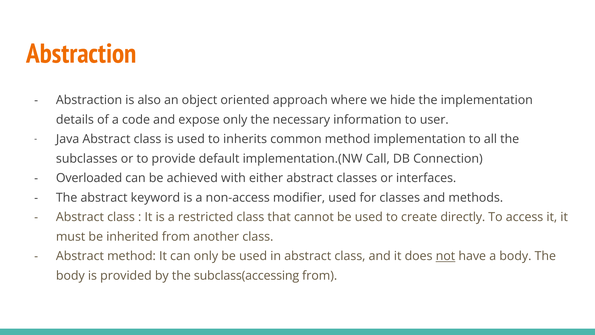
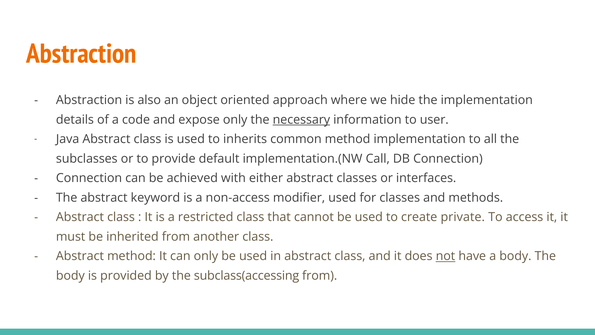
necessary underline: none -> present
Overloaded at (89, 178): Overloaded -> Connection
directly: directly -> private
